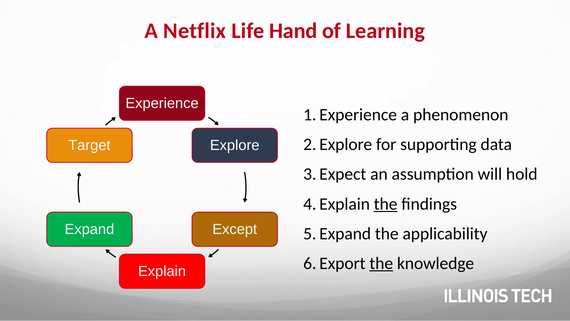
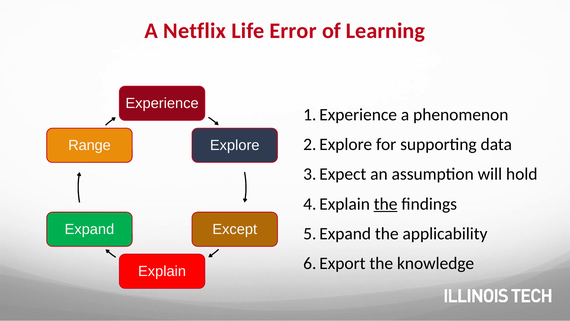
Hand: Hand -> Error
Target: Target -> Range
the at (381, 263) underline: present -> none
